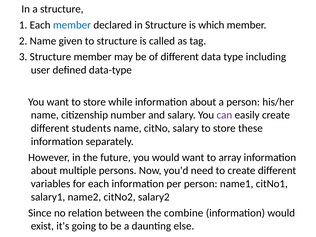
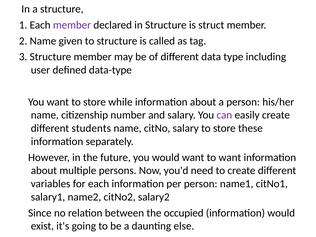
member at (72, 25) colour: blue -> purple
which: which -> struct
to array: array -> want
combine: combine -> occupied
